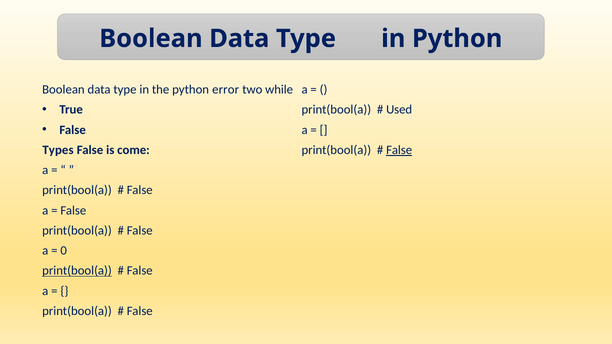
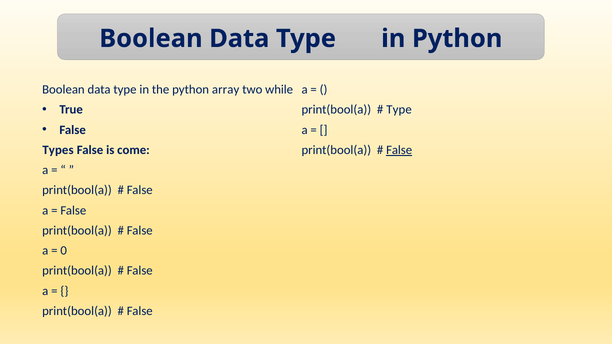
error: error -> array
Used at (399, 110): Used -> Type
print(bool(a at (77, 271) underline: present -> none
